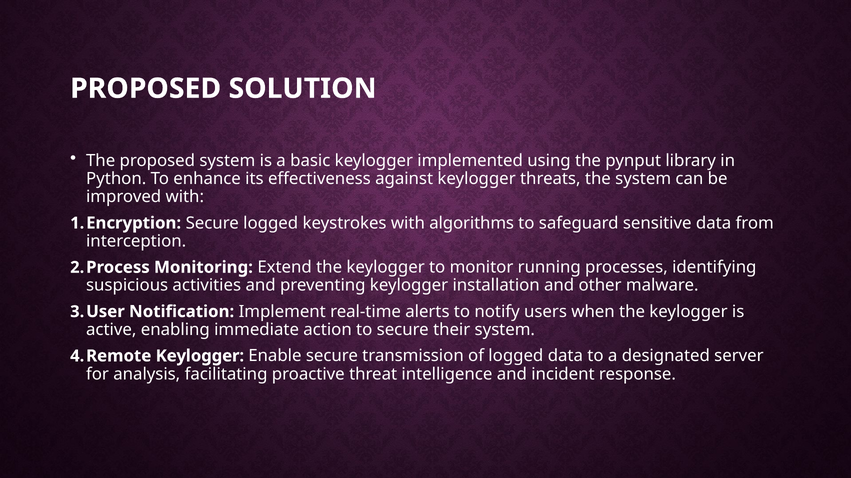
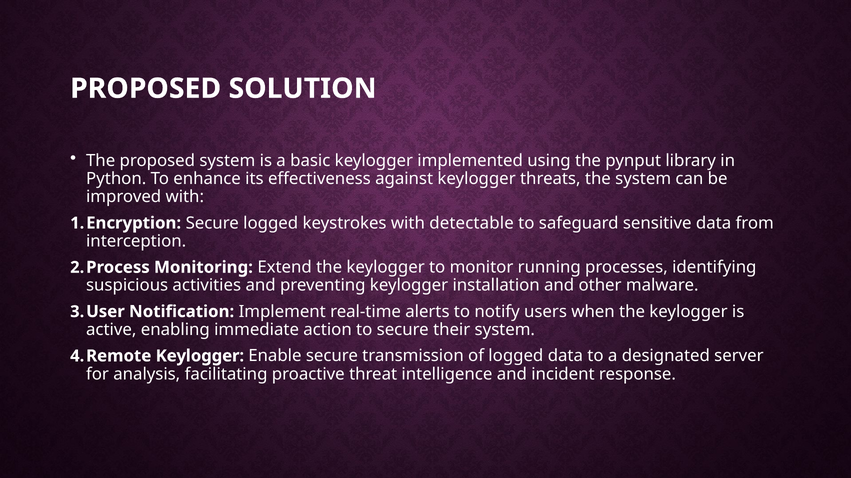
algorithms: algorithms -> detectable
